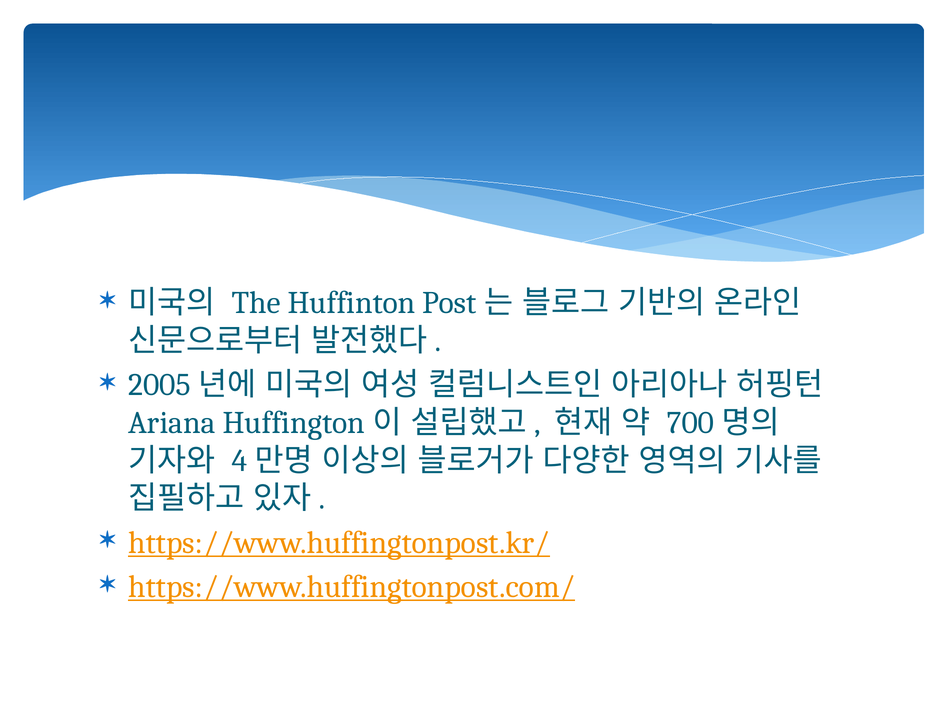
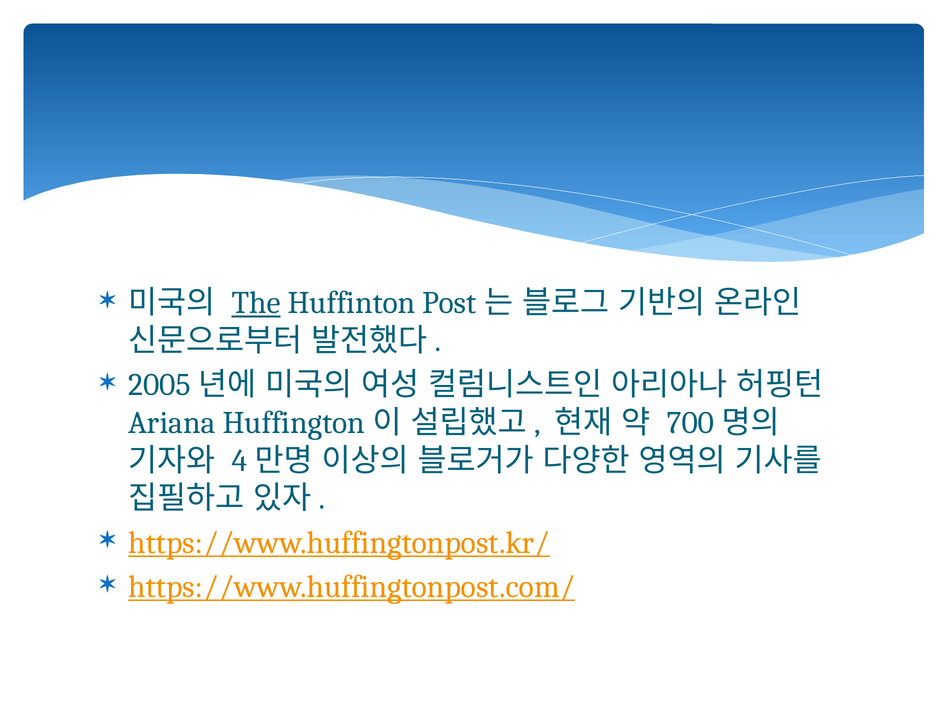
The underline: none -> present
